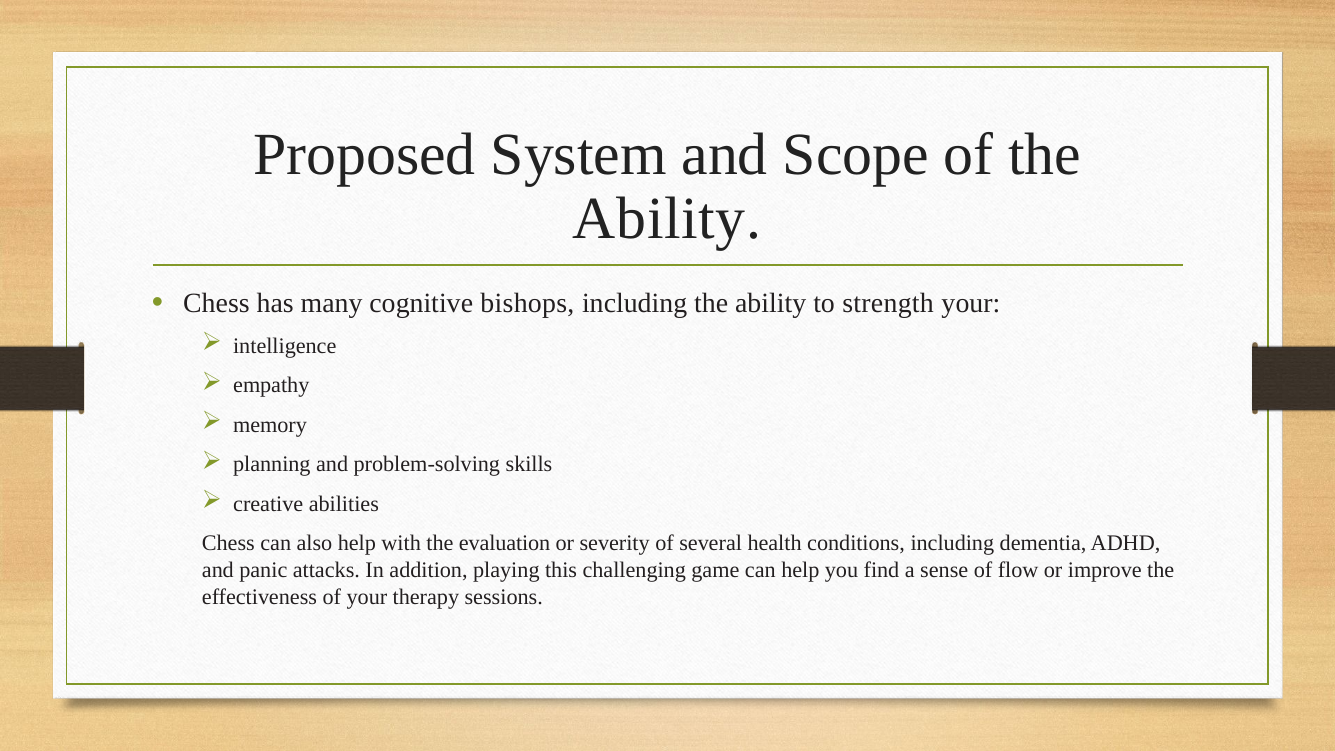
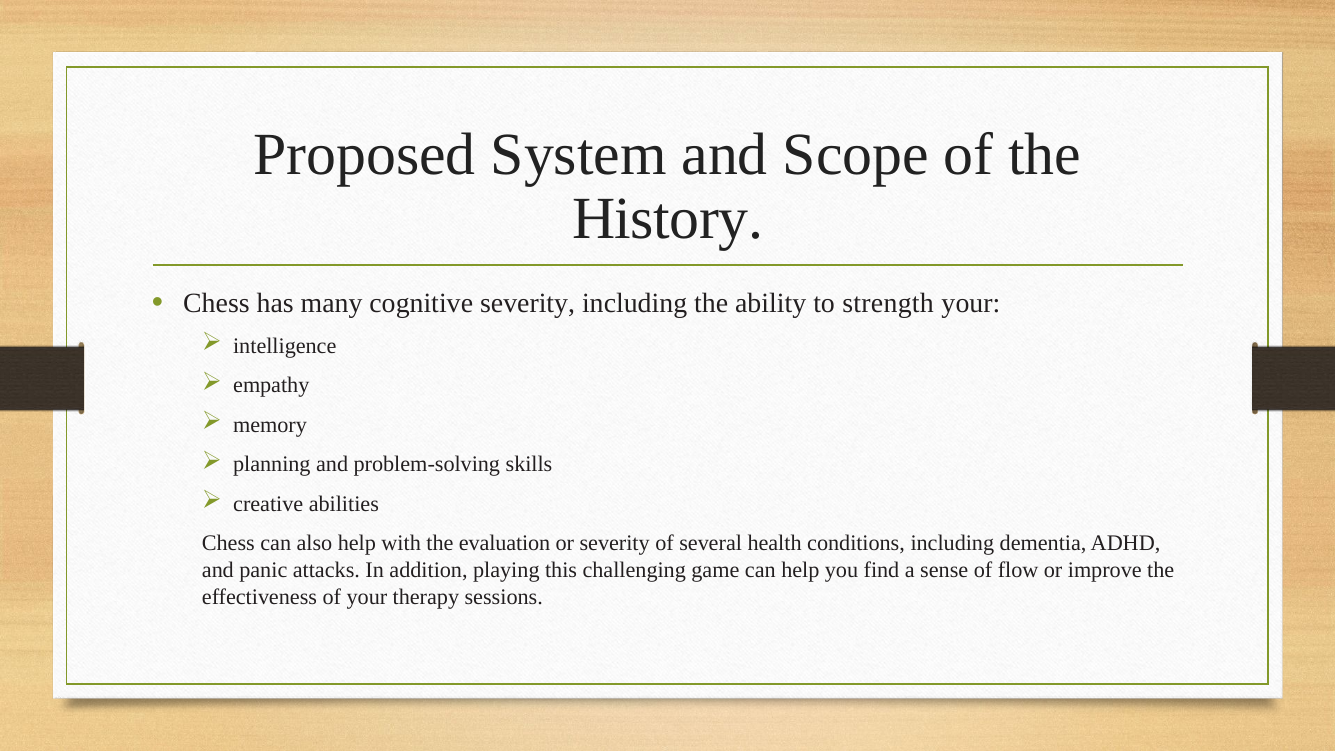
Ability at (667, 219): Ability -> History
cognitive bishops: bishops -> severity
